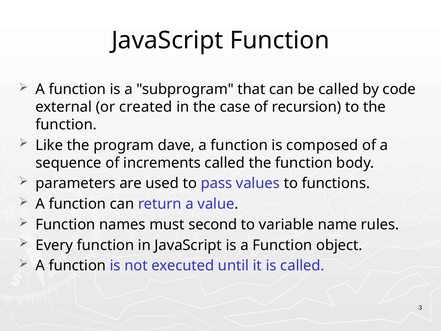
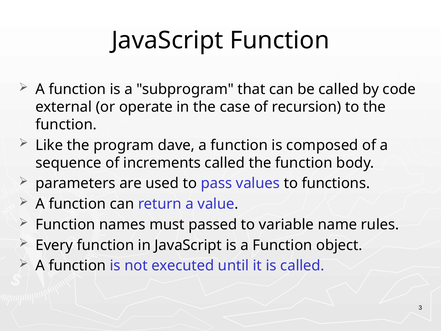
created: created -> operate
second: second -> passed
